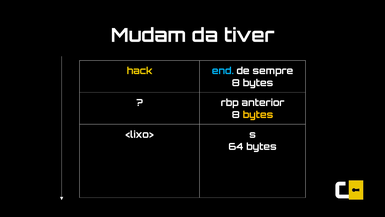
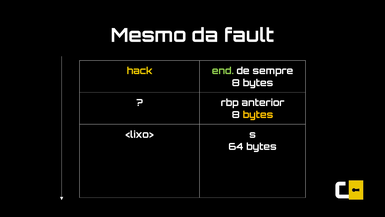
Mudam: Mudam -> Mesmo
tiver: tiver -> fault
end colour: light blue -> light green
